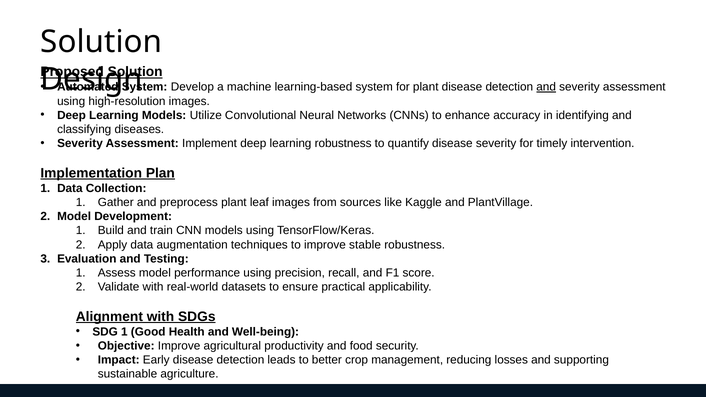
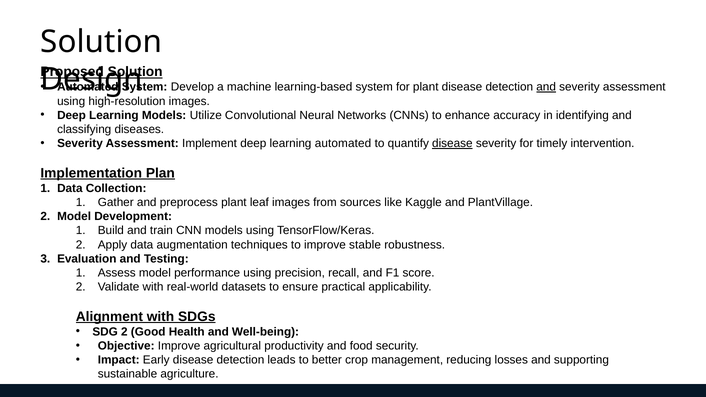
learning robustness: robustness -> automated
disease at (452, 144) underline: none -> present
SDG 1: 1 -> 2
